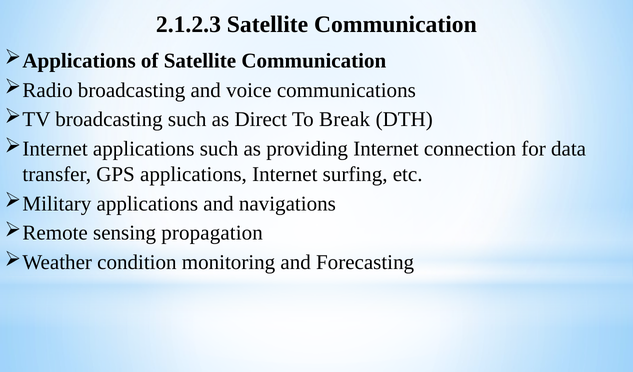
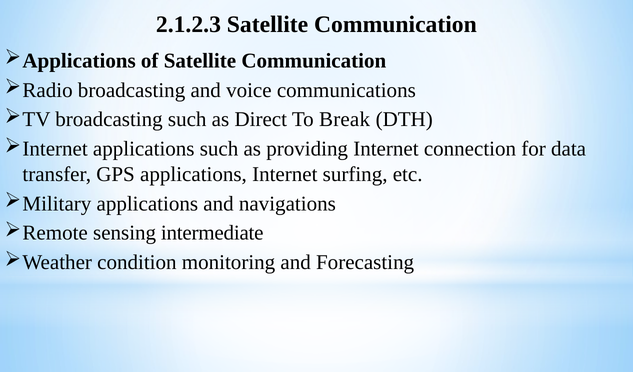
propagation: propagation -> intermediate
